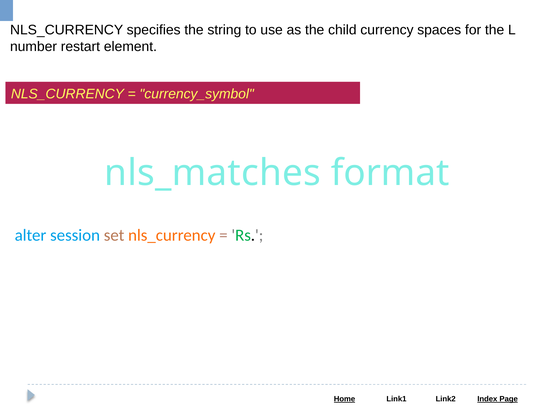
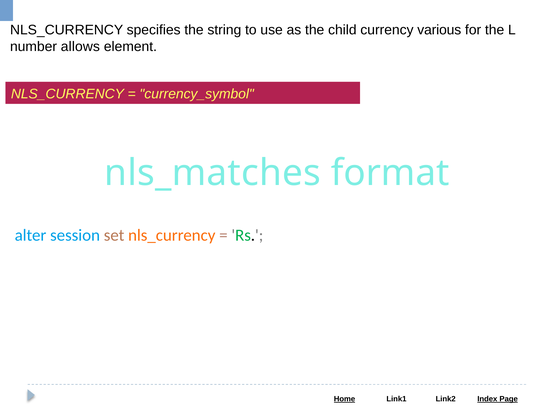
spaces: spaces -> various
restart: restart -> allows
